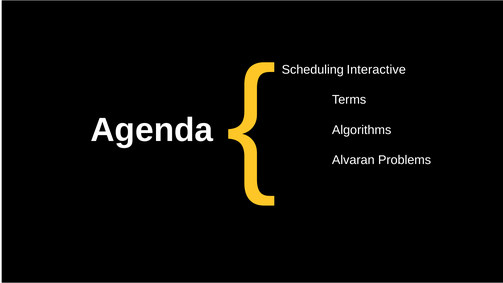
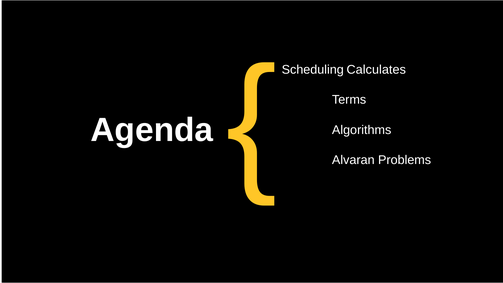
Interactive: Interactive -> Calculates
